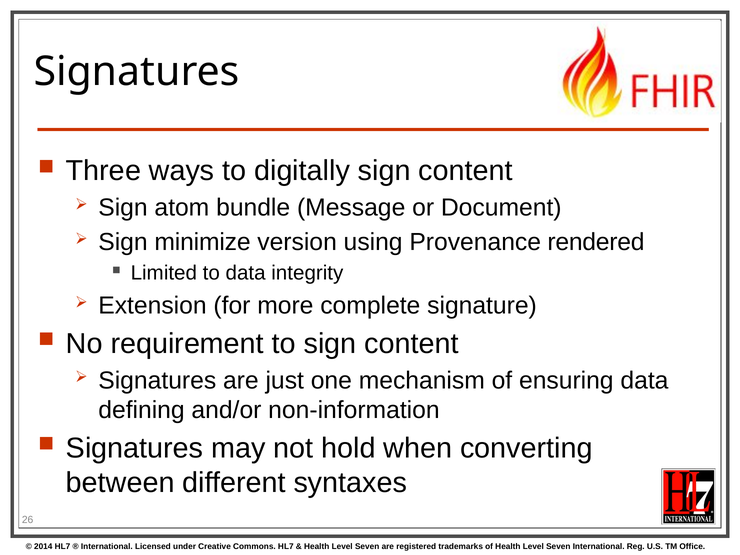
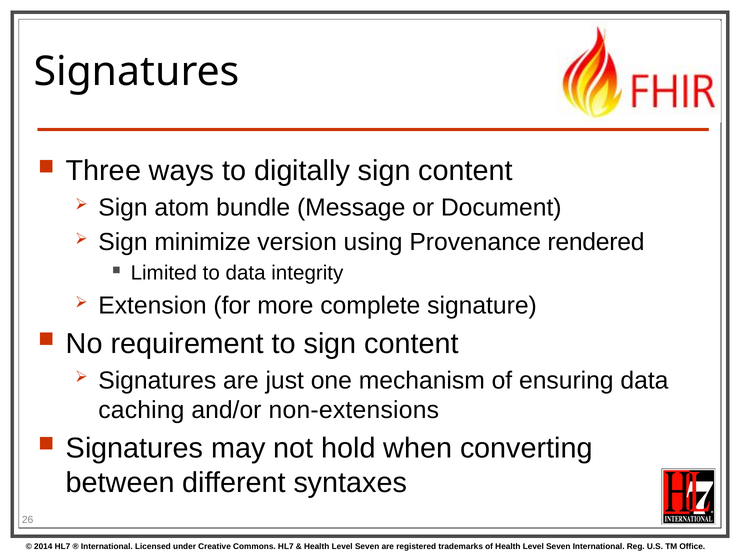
defining: defining -> caching
non-information: non-information -> non-extensions
